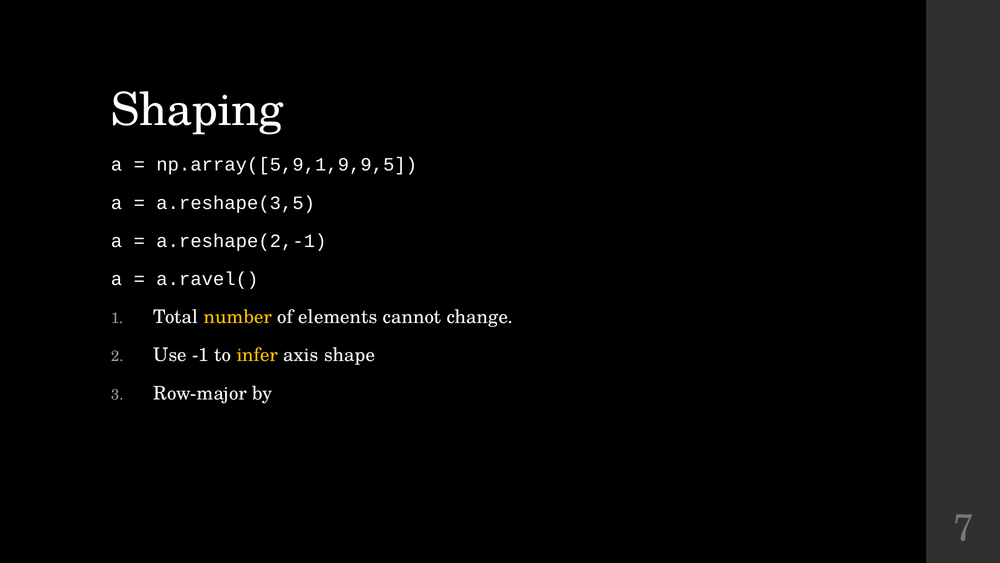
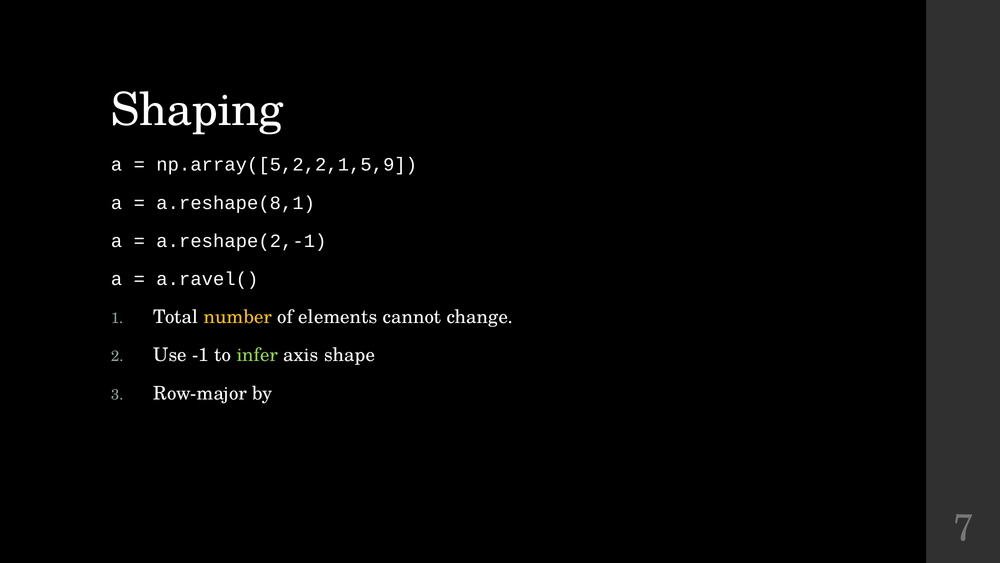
np.array([5,9,1,9,9,5: np.array([5,9,1,9,9,5 -> np.array([5,2,2,1,5,9
a.reshape(3,5: a.reshape(3,5 -> a.reshape(8,1
infer colour: yellow -> light green
